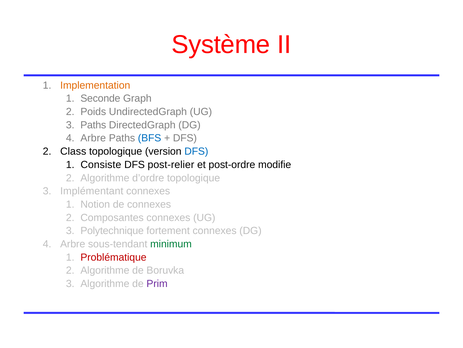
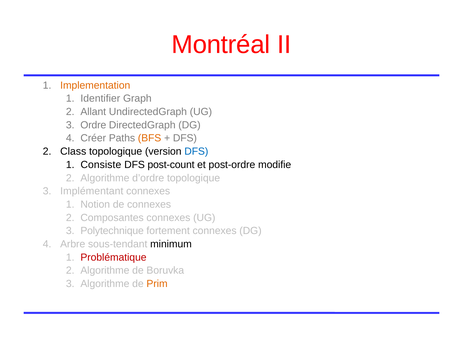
Système: Système -> Montréal
Seconde: Seconde -> Identifier
Poids: Poids -> Allant
Paths at (93, 125): Paths -> Ordre
Arbre at (93, 138): Arbre -> Créer
BFS colour: blue -> orange
post-relier: post-relier -> post-count
minimum colour: green -> black
Prim colour: purple -> orange
